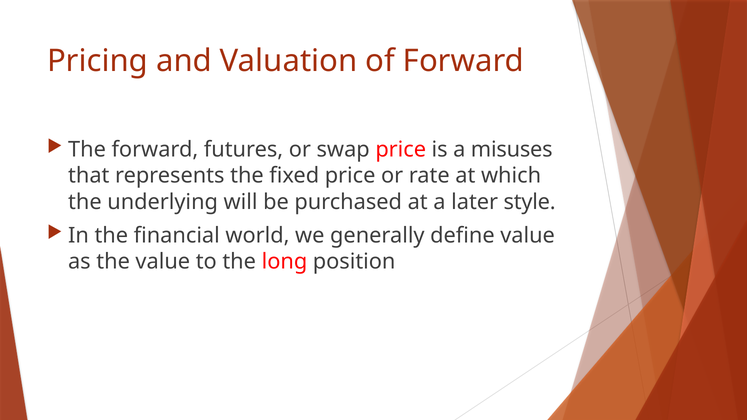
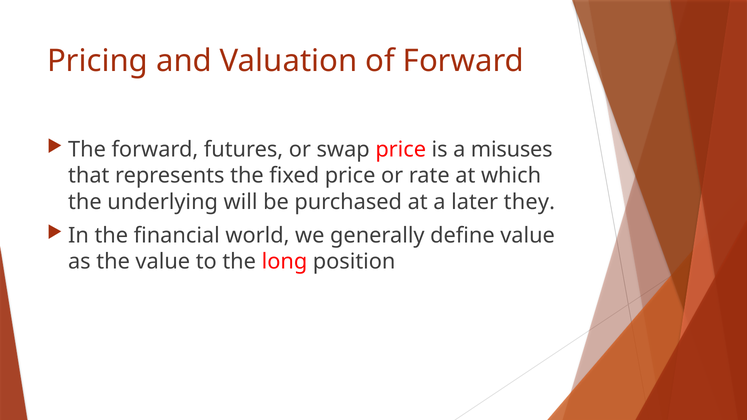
style: style -> they
